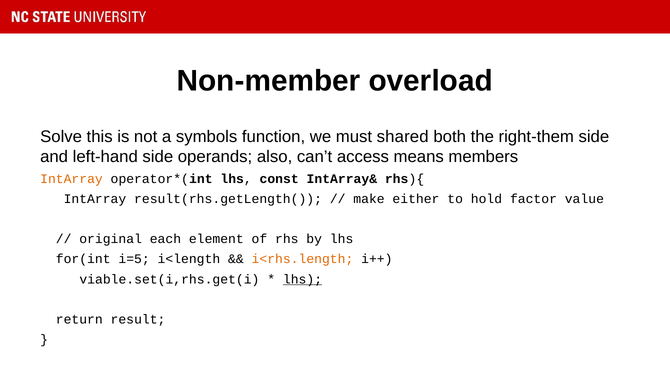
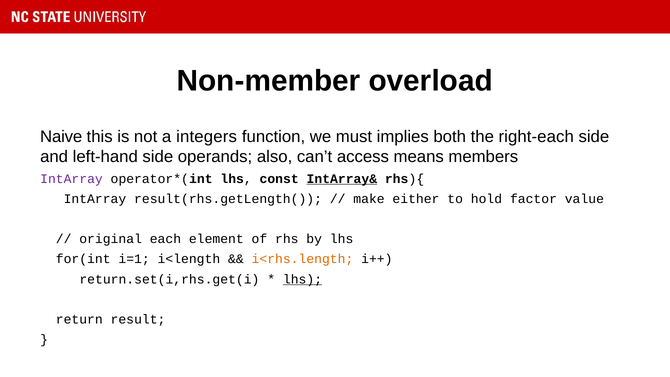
Solve: Solve -> Naive
symbols: symbols -> integers
shared: shared -> implies
right-them: right-them -> right-each
IntArray at (71, 179) colour: orange -> purple
IntArray& underline: none -> present
i=5: i=5 -> i=1
viable.set(i,rhs.get(i: viable.set(i,rhs.get(i -> return.set(i,rhs.get(i
